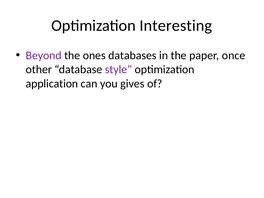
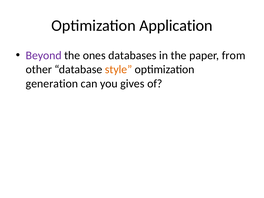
Interesting: Interesting -> Application
once: once -> from
style colour: purple -> orange
application: application -> generation
